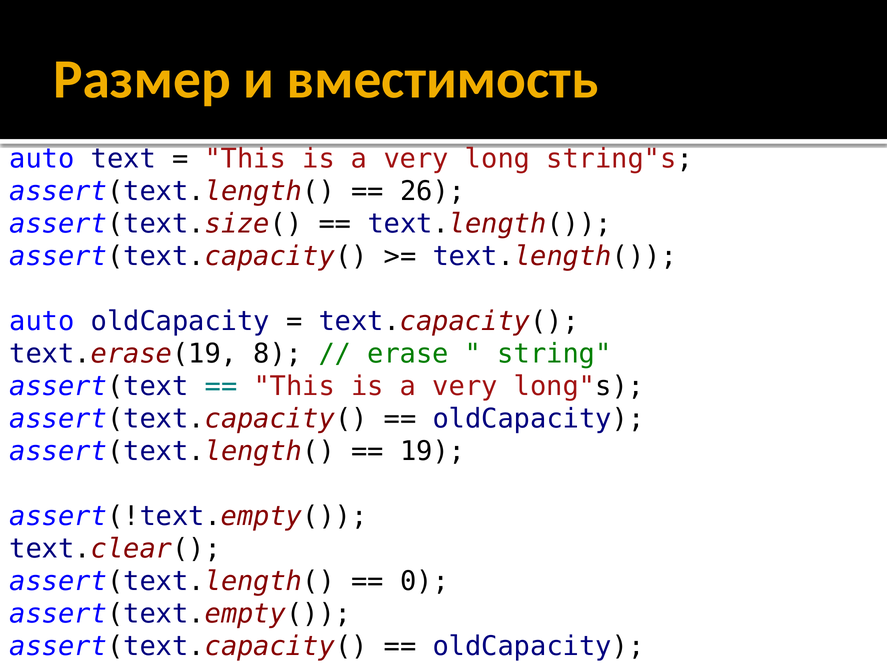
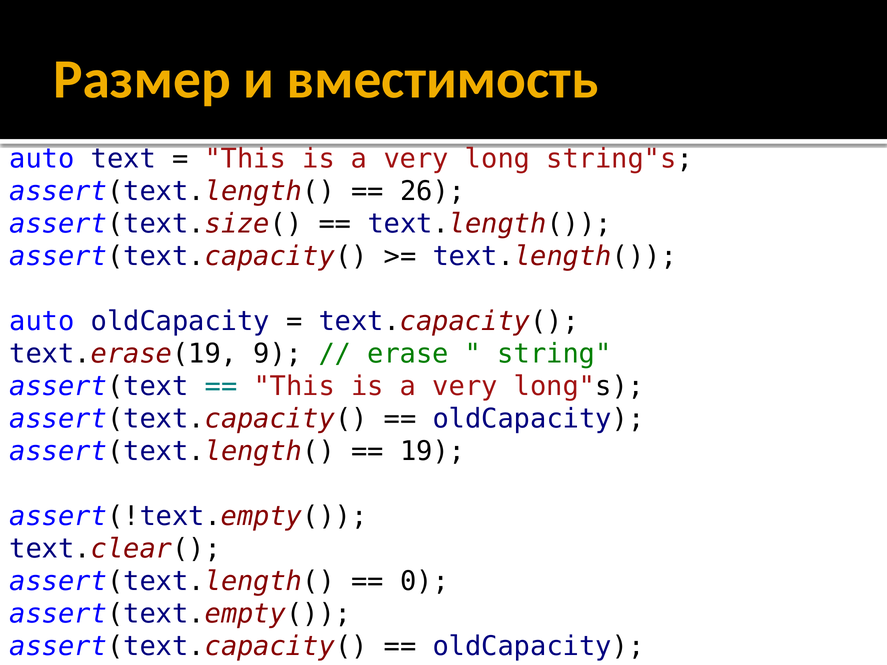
8: 8 -> 9
